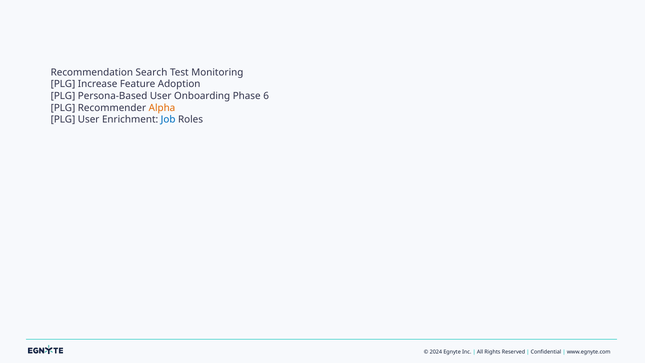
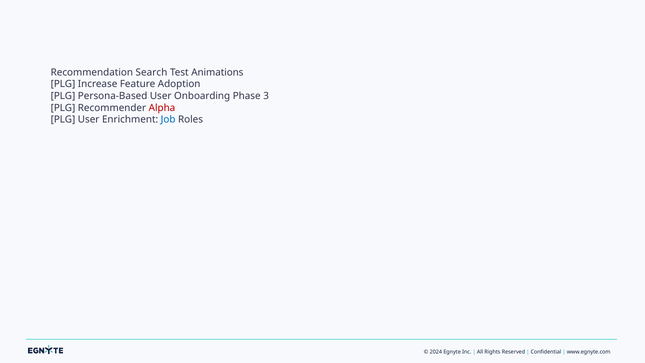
Monitoring: Monitoring -> Animations
6: 6 -> 3
Alpha colour: orange -> red
